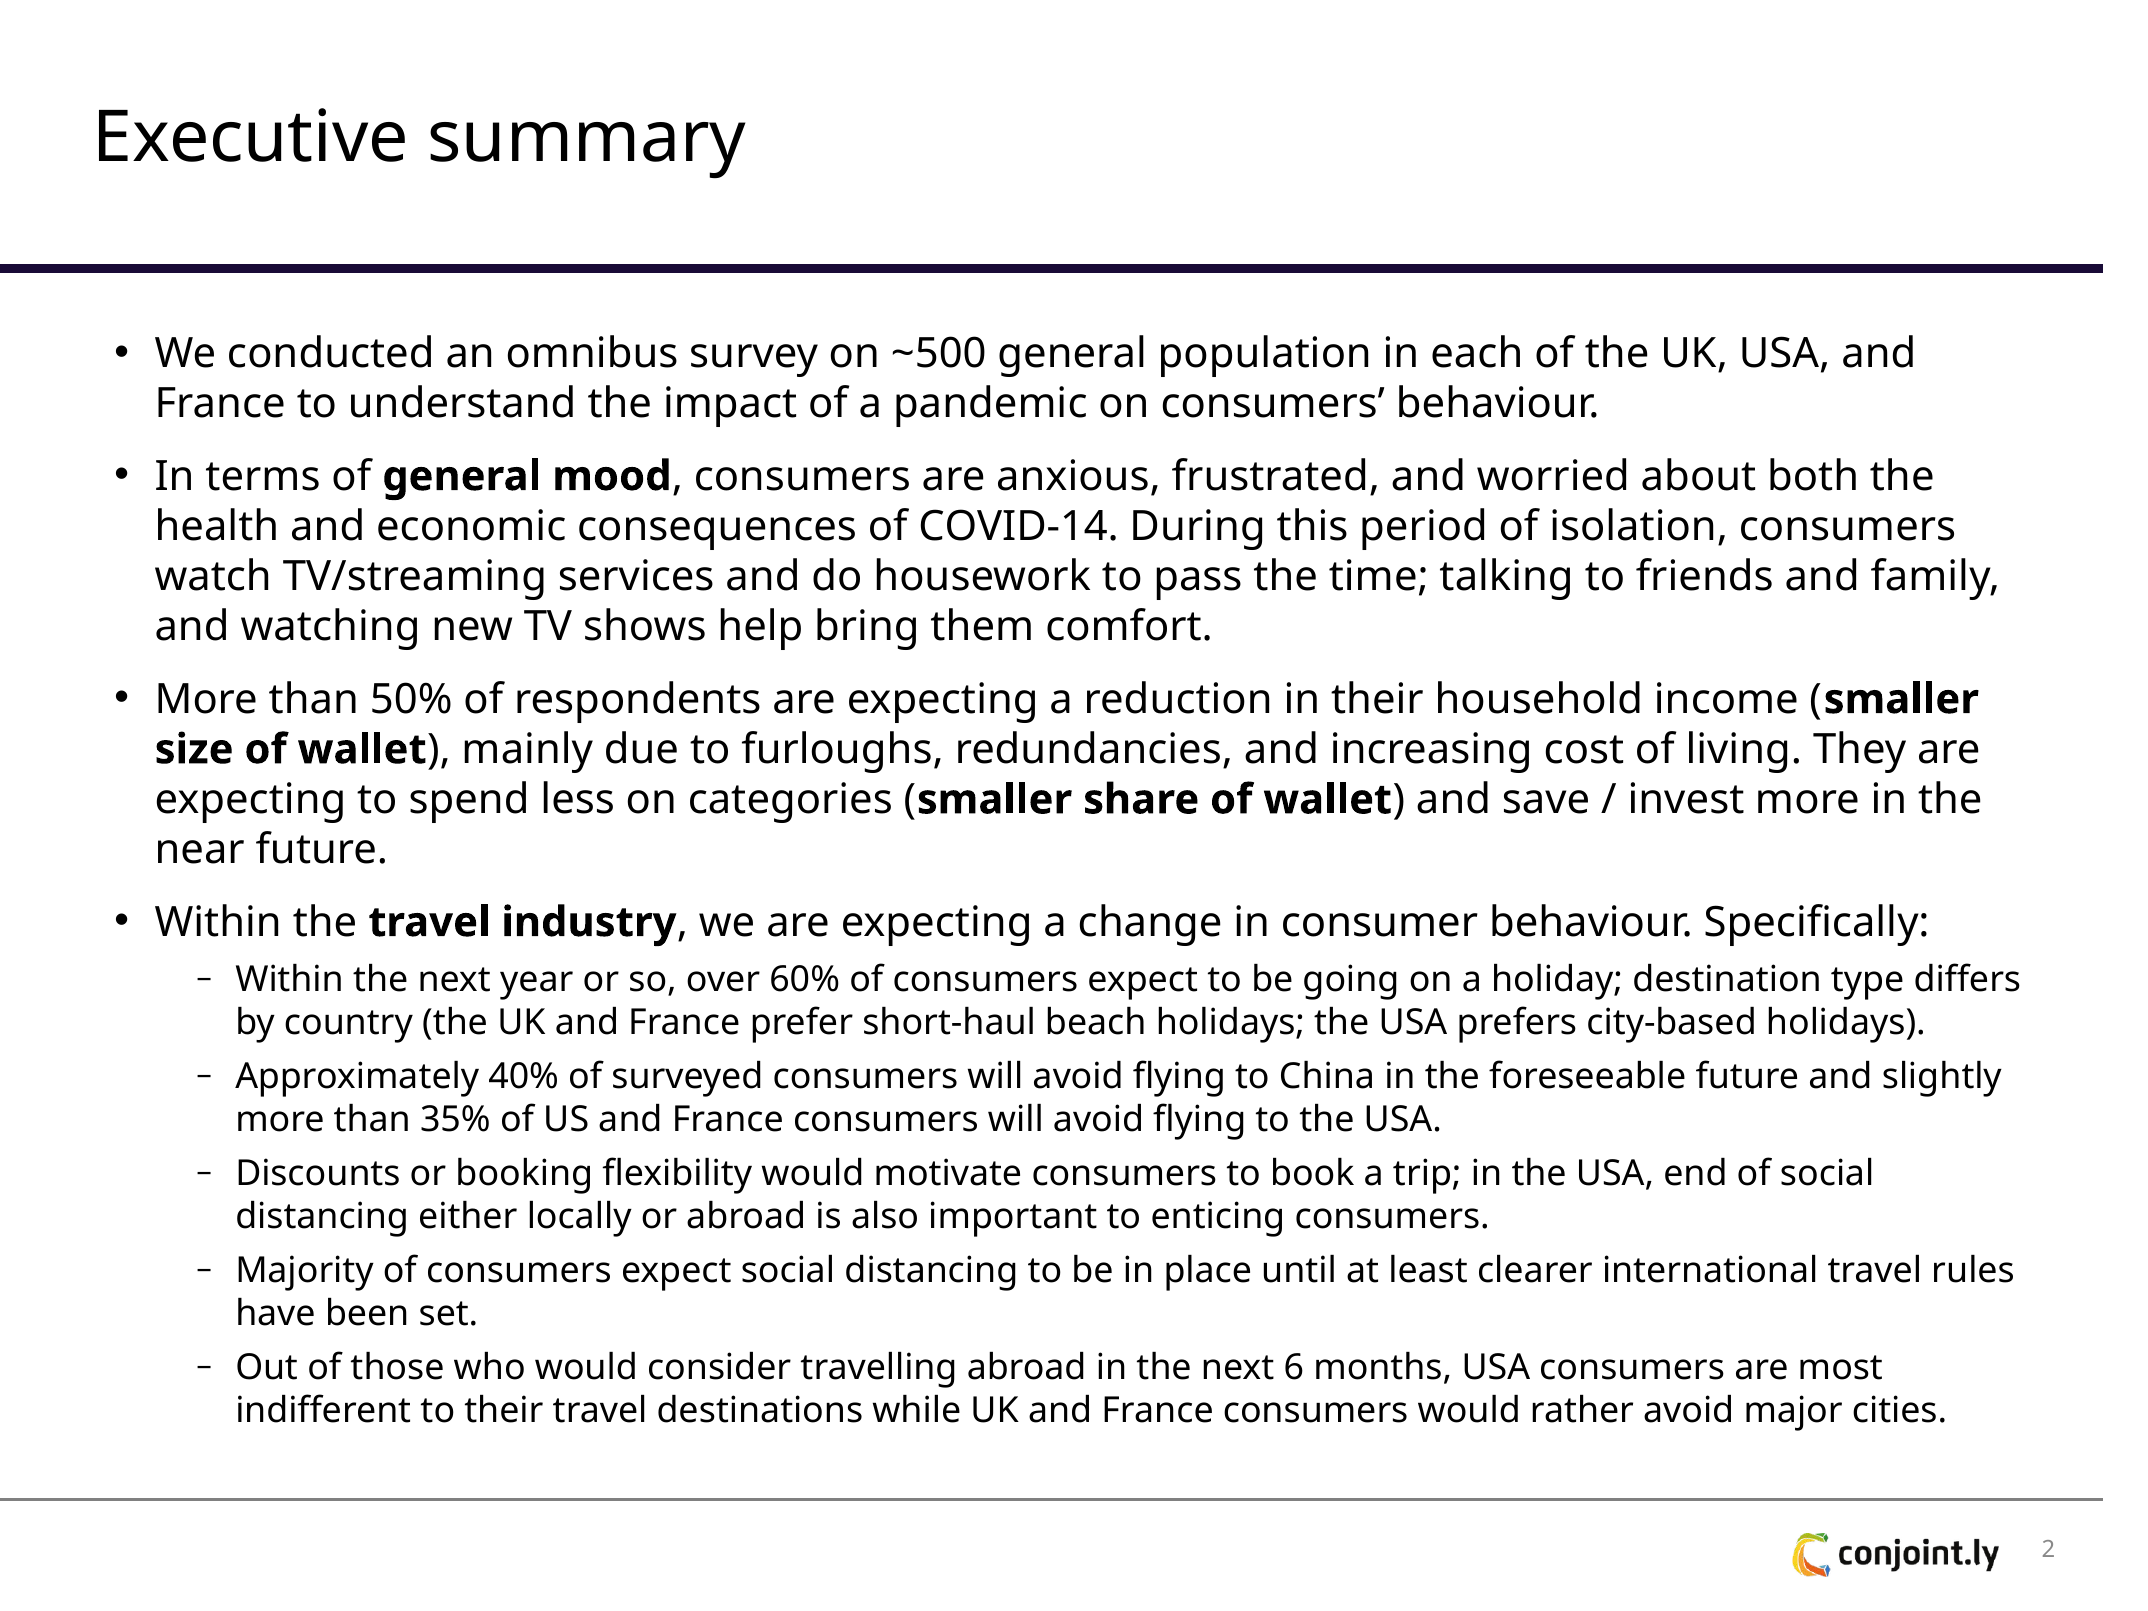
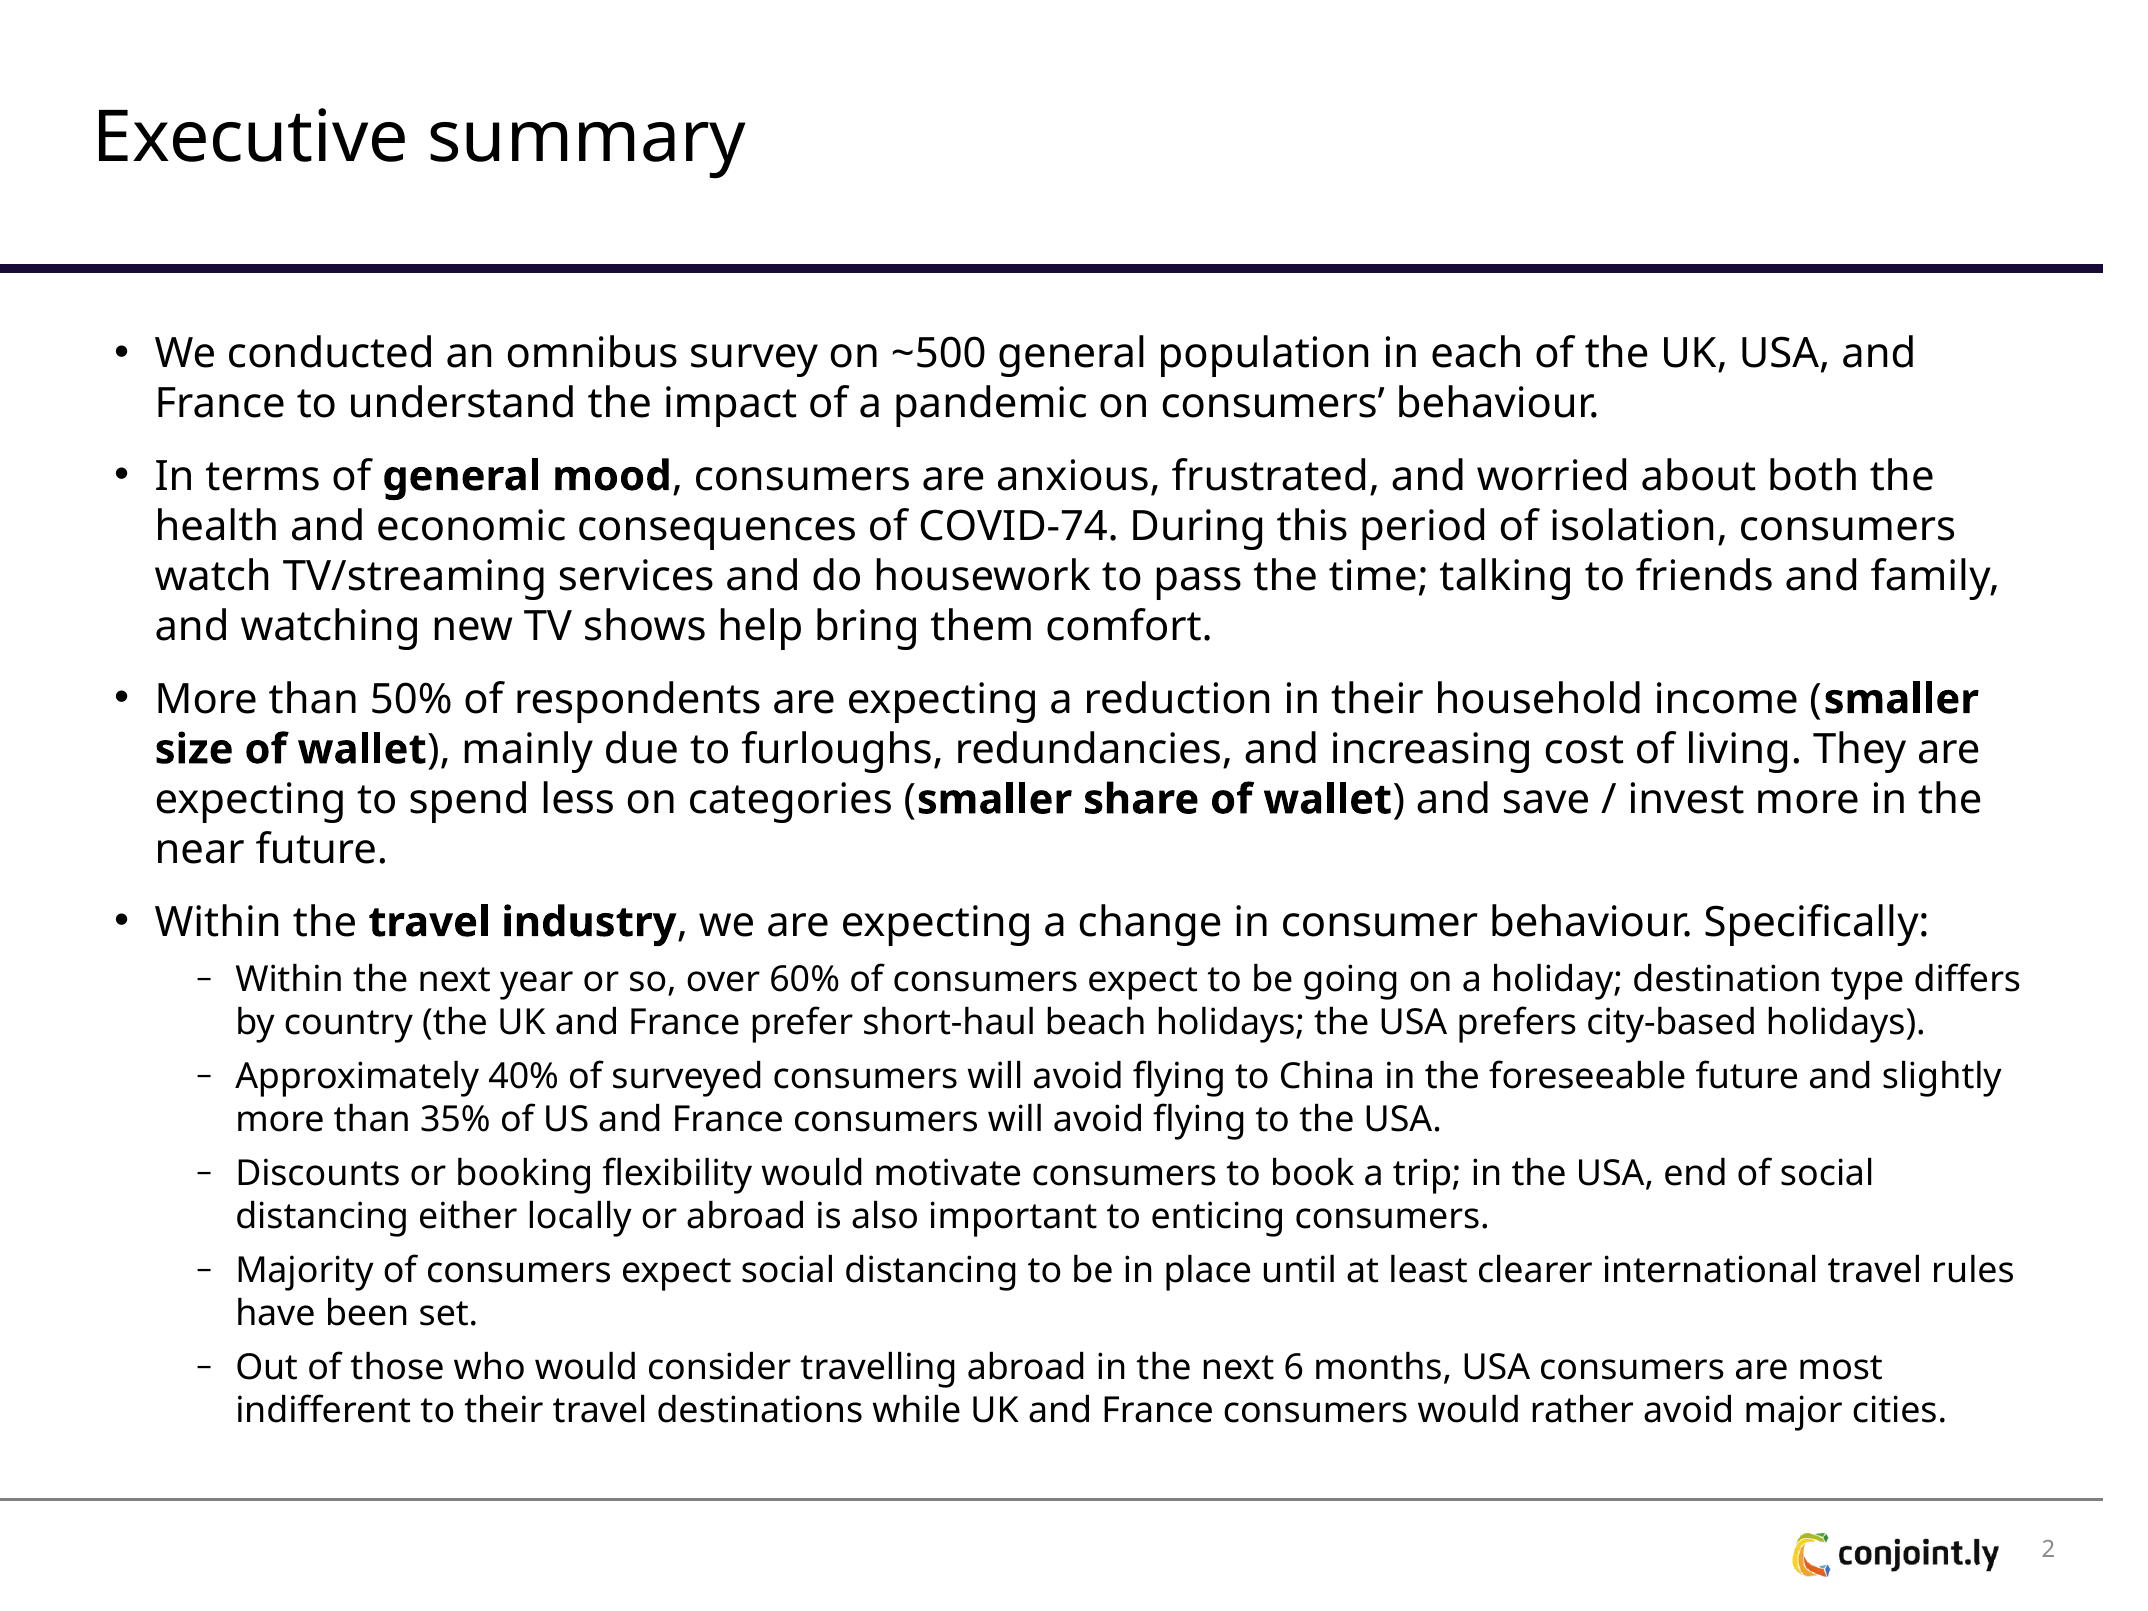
COVID-14: COVID-14 -> COVID-74
